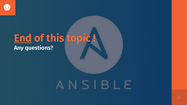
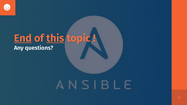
this underline: none -> present
